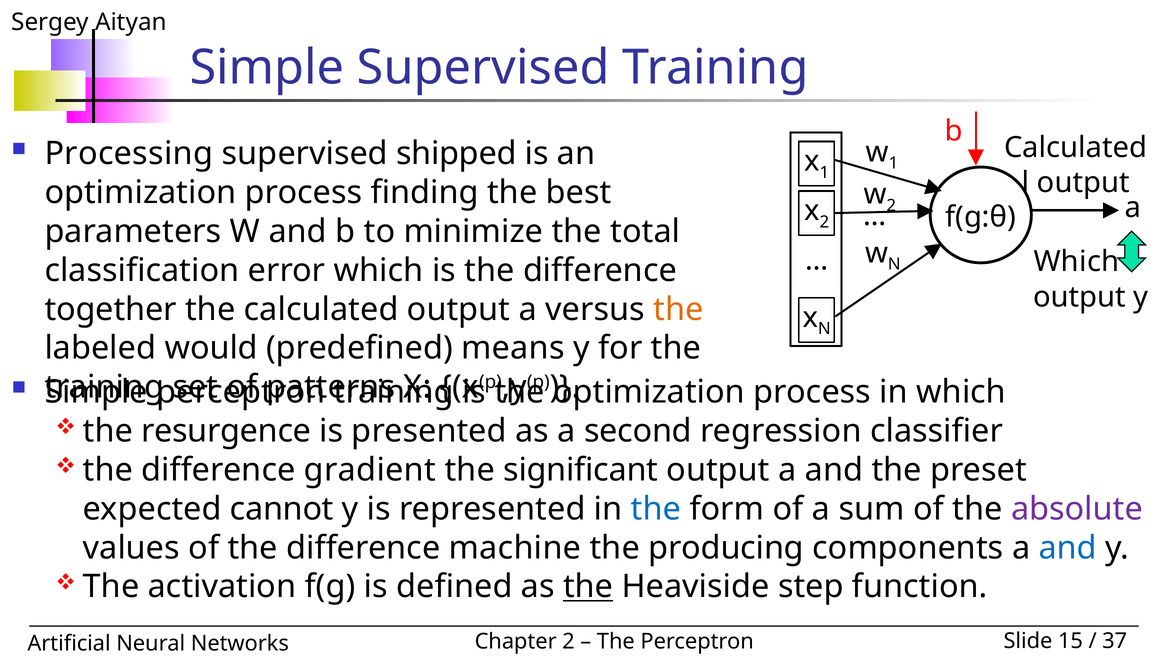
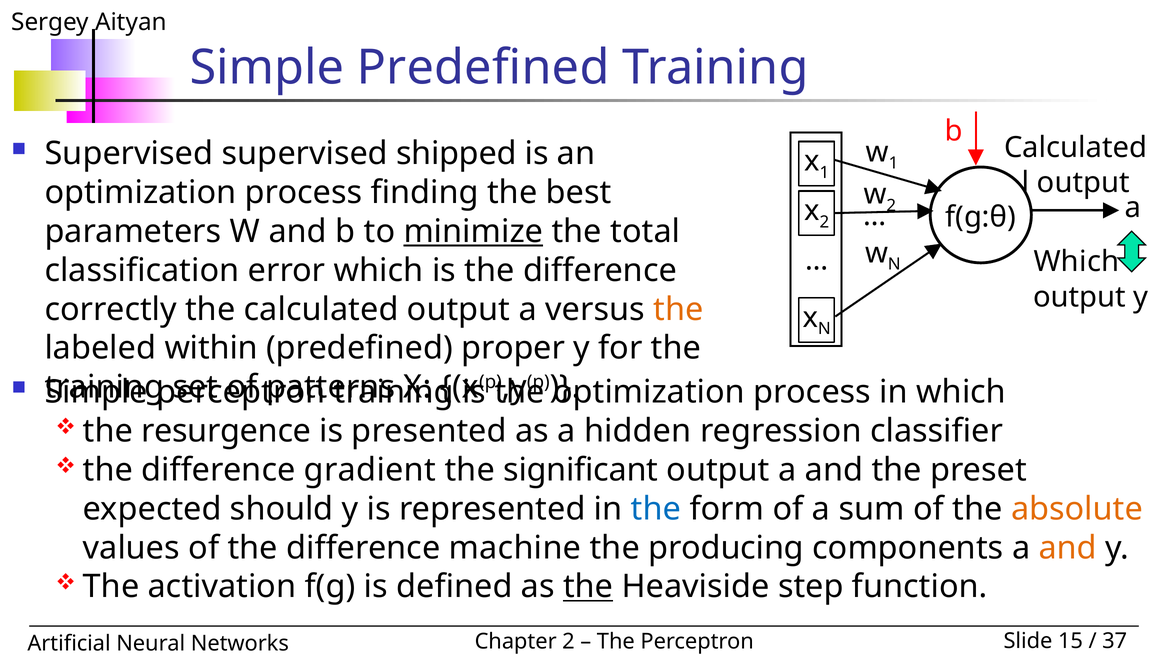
Simple Supervised: Supervised -> Predefined
Processing at (129, 154): Processing -> Supervised
minimize underline: none -> present
together: together -> correctly
would: would -> within
means: means -> proper
second: second -> hidden
cannot: cannot -> should
absolute colour: purple -> orange
and at (1068, 548) colour: blue -> orange
